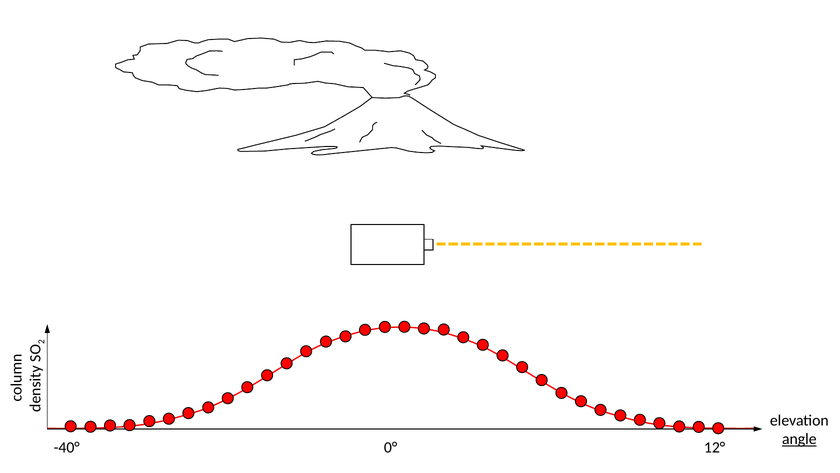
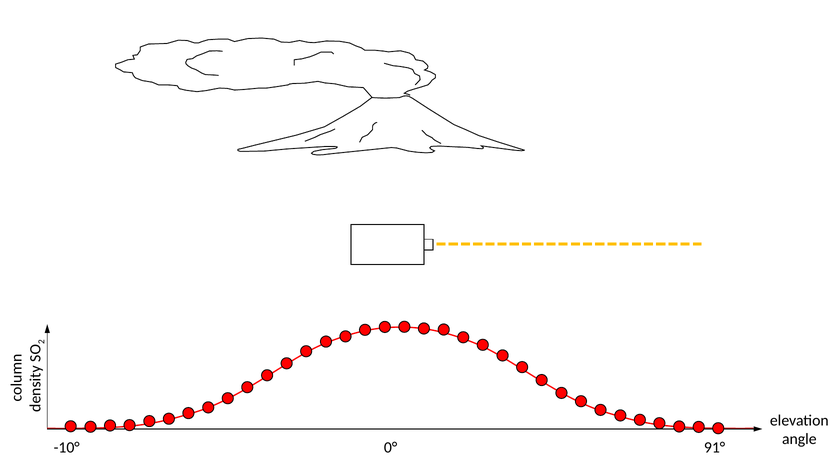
angle underline: present -> none
-40°: -40° -> -10°
12°: 12° -> 91°
